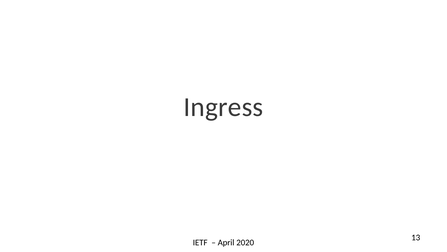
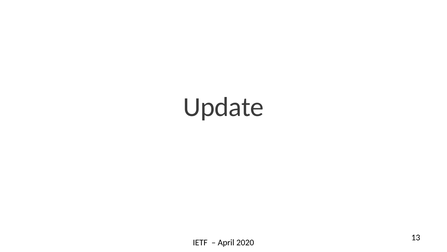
Ingress: Ingress -> Update
